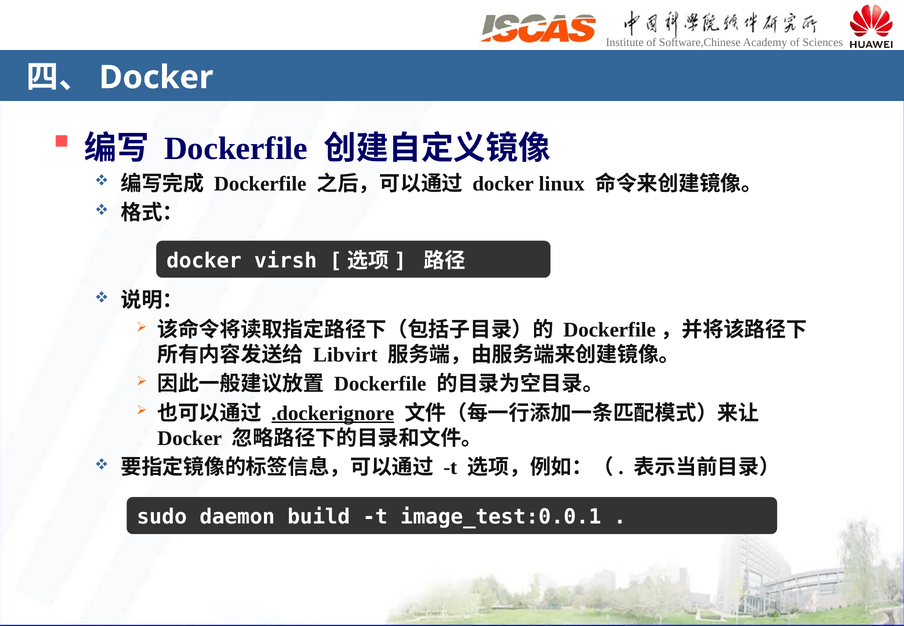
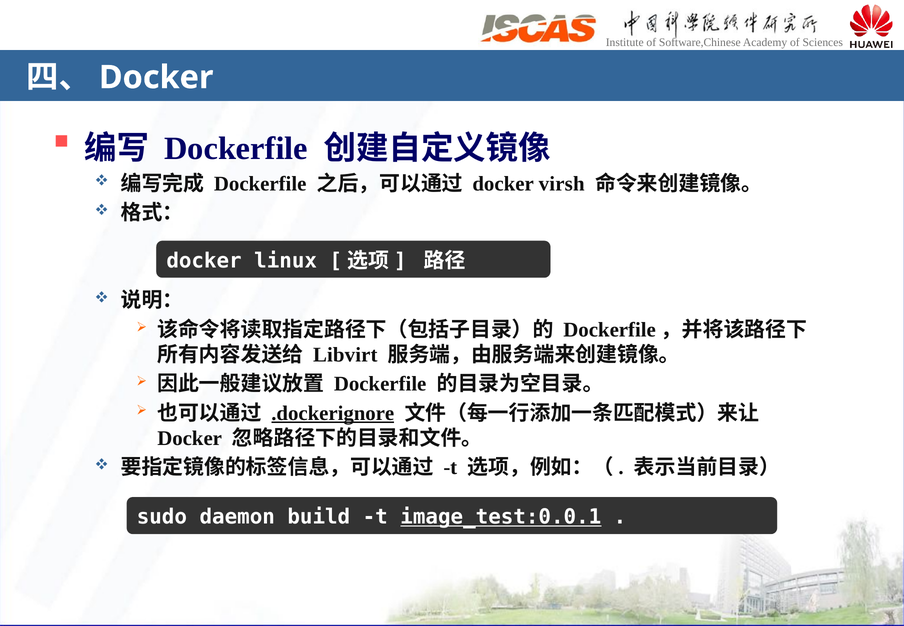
linux: linux -> virsh
virsh: virsh -> linux
image_test:0.0.1 underline: none -> present
